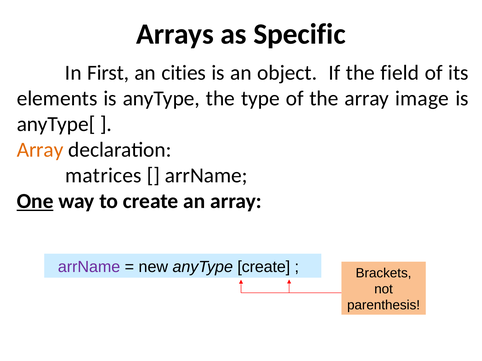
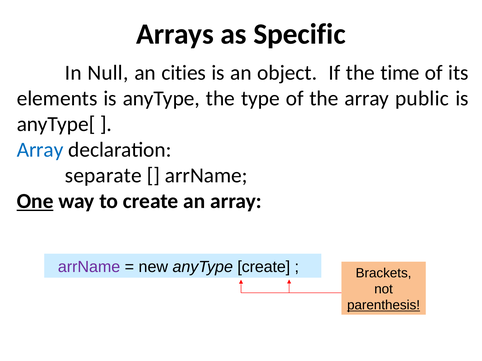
First: First -> Null
field: field -> time
image: image -> public
Array at (40, 150) colour: orange -> blue
matrices: matrices -> separate
parenthesis underline: none -> present
